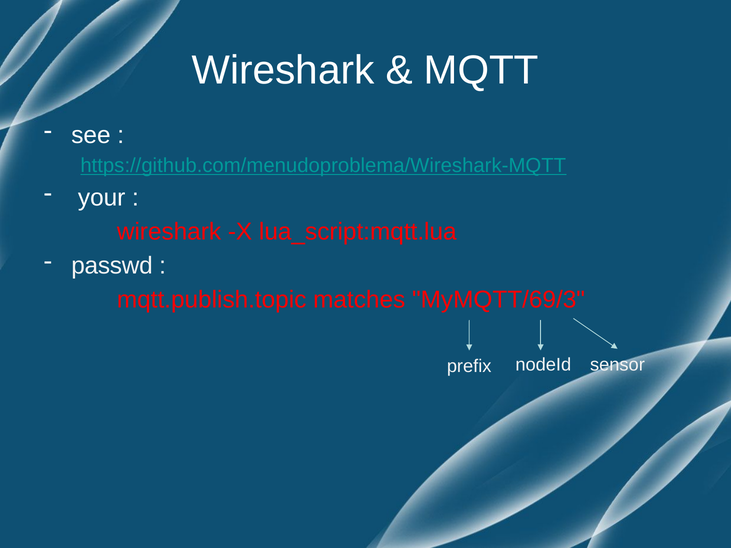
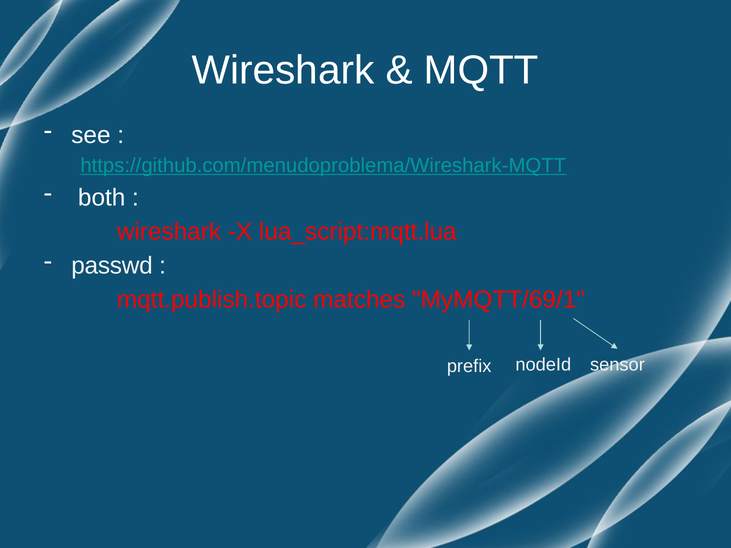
your: your -> both
MyMQTT/69/3: MyMQTT/69/3 -> MyMQTT/69/1
